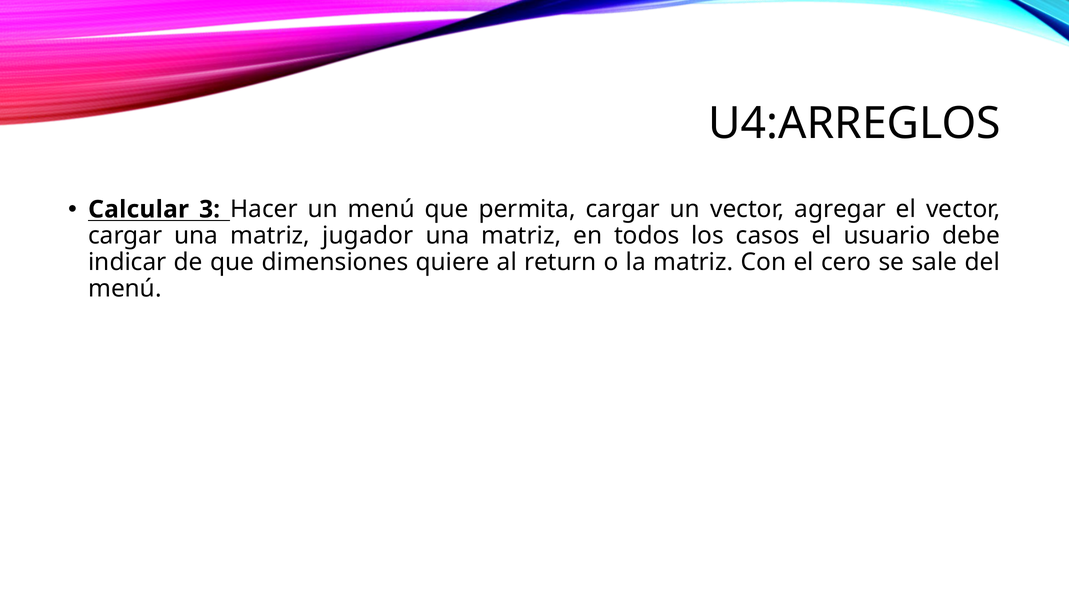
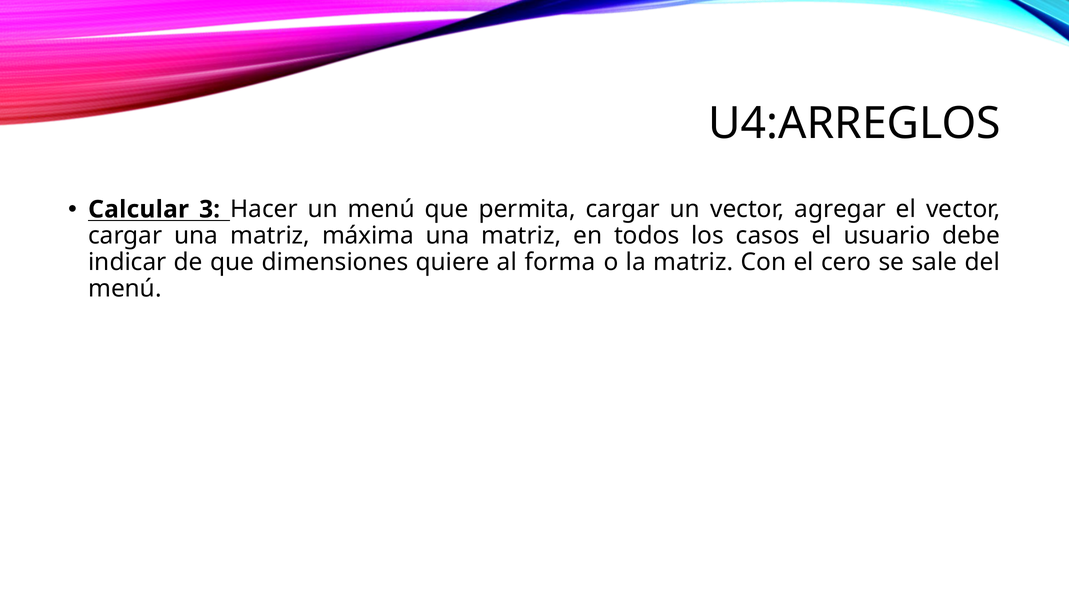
jugador: jugador -> máxima
return: return -> forma
